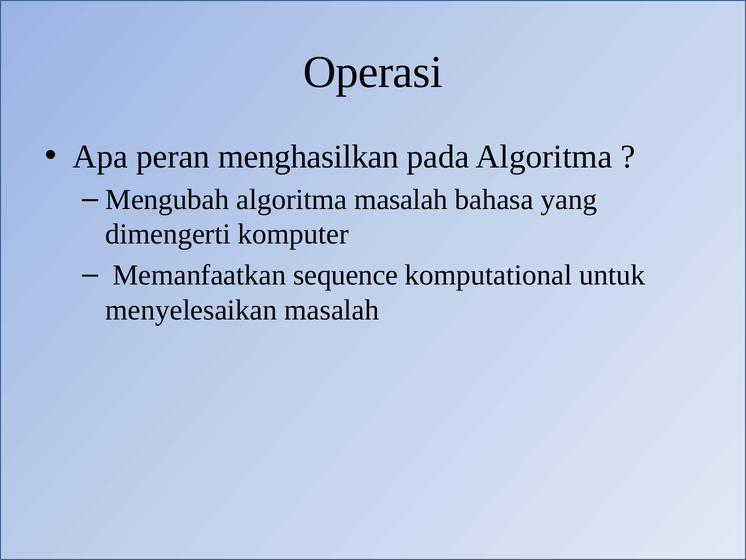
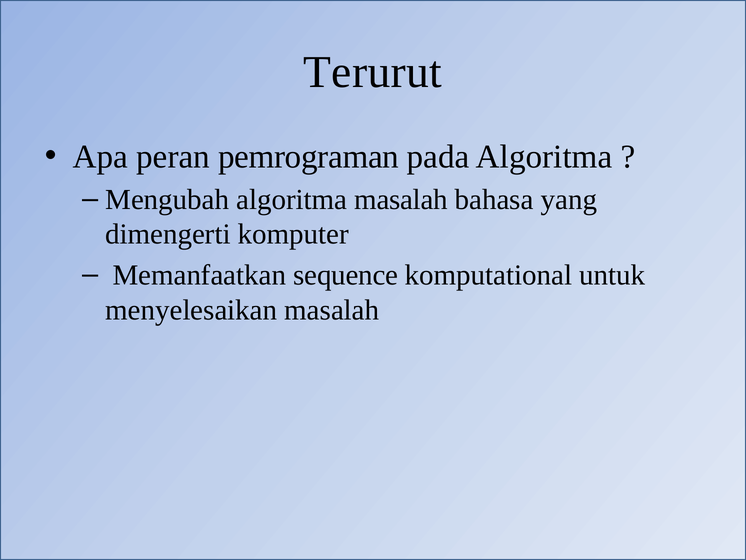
Operasi: Operasi -> Terurut
menghasilkan: menghasilkan -> pemrograman
